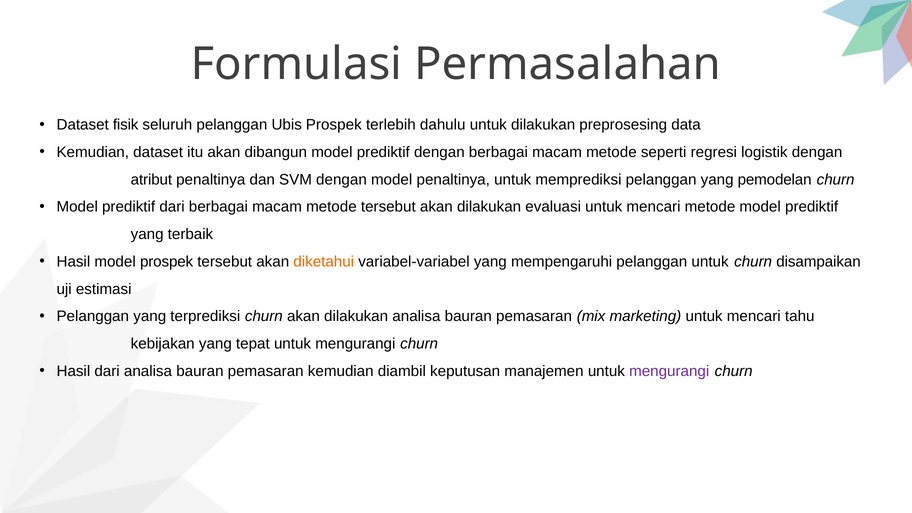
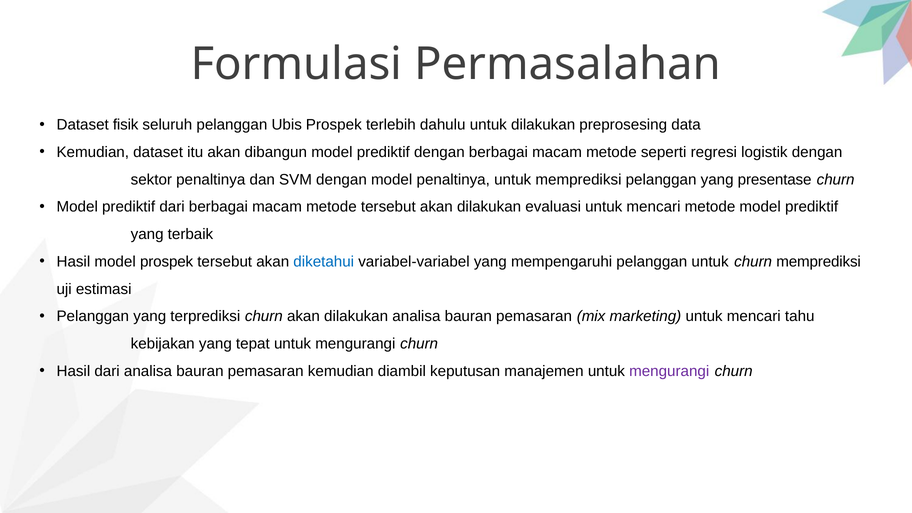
atribut: atribut -> sektor
pemodelan: pemodelan -> presentase
diketahui colour: orange -> blue
churn disampaikan: disampaikan -> memprediksi
